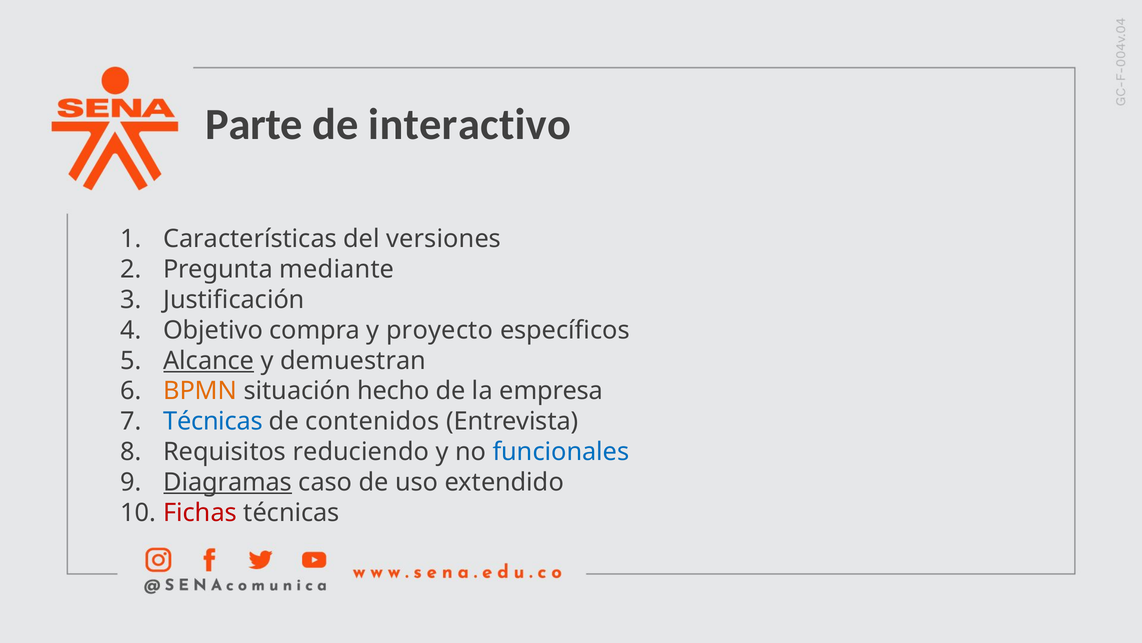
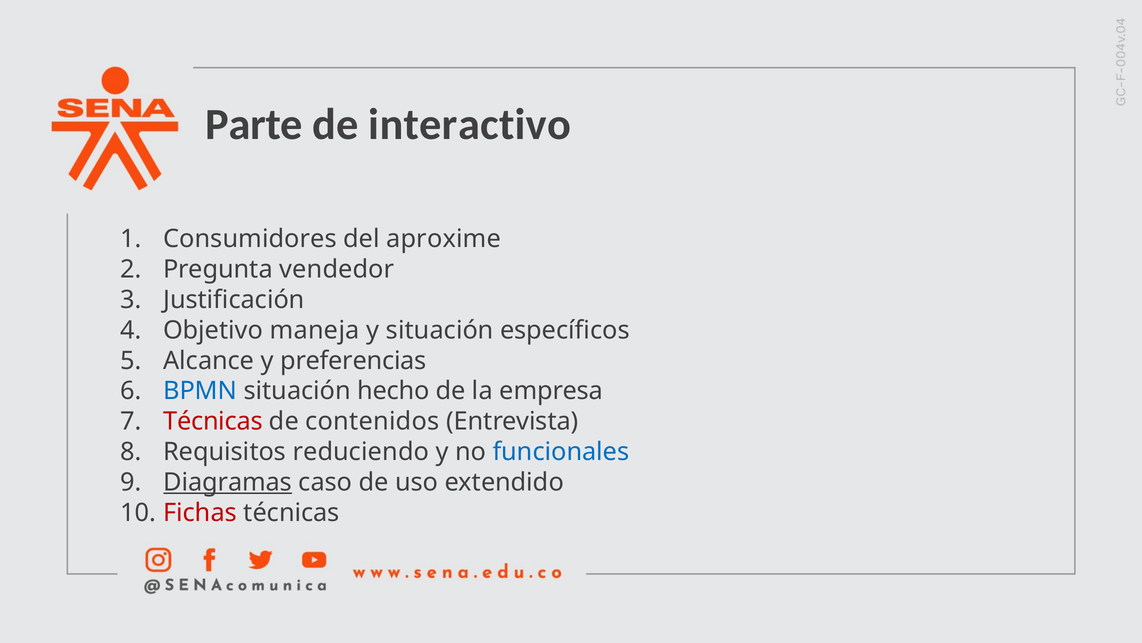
Características: Características -> Consumidores
versiones: versiones -> aproxime
mediante: mediante -> vendedor
compra: compra -> maneja
y proyecto: proyecto -> situación
Alcance underline: present -> none
demuestran: demuestran -> preferencias
BPMN colour: orange -> blue
Técnicas at (213, 421) colour: blue -> red
